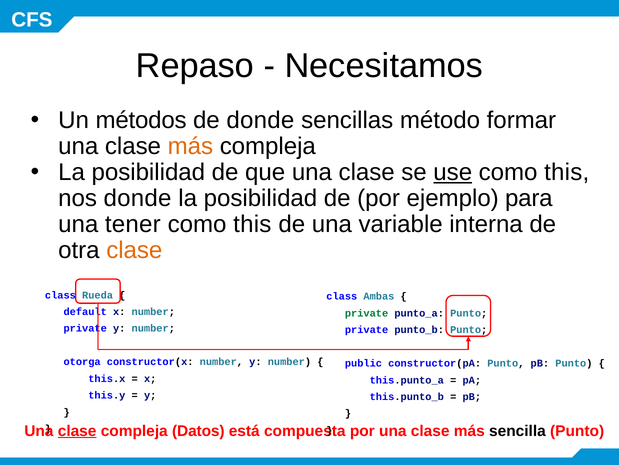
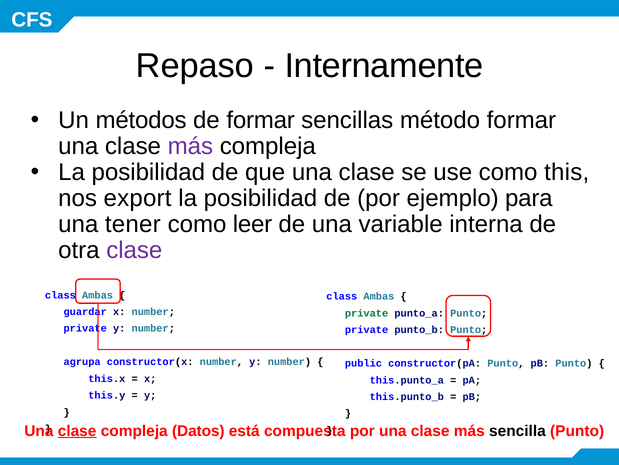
Necesitamos: Necesitamos -> Internamente
de donde: donde -> formar
más at (190, 146) colour: orange -> purple
use underline: present -> none
nos donde: donde -> export
this at (252, 224): this -> leer
clase at (134, 250) colour: orange -> purple
Rueda at (98, 295): Rueda -> Ambas
default: default -> guardar
otorga: otorga -> agrupa
